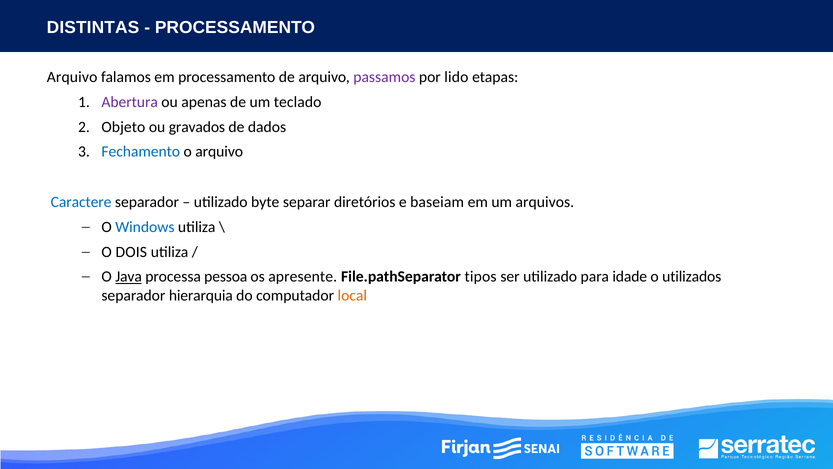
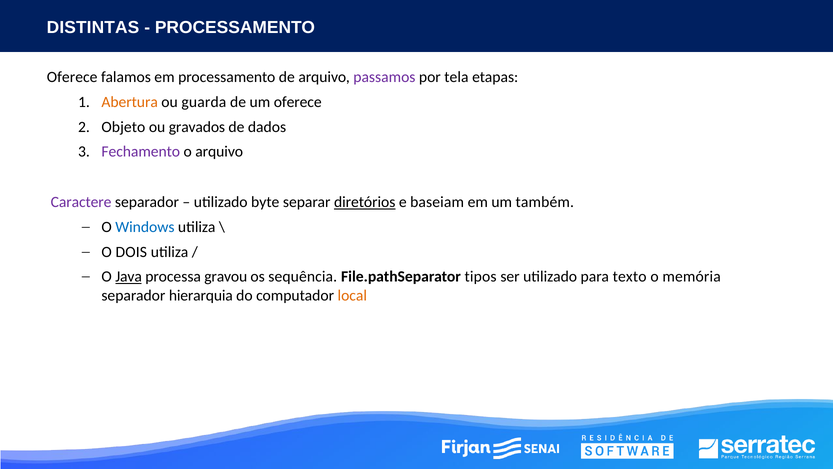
Arquivo at (72, 77): Arquivo -> Oferece
lido: lido -> tela
Abertura colour: purple -> orange
apenas: apenas -> guarda
um teclado: teclado -> oferece
Fechamento colour: blue -> purple
Caractere colour: blue -> purple
diretórios underline: none -> present
arquivos: arquivos -> também
pessoa: pessoa -> gravou
apresente: apresente -> sequência
idade: idade -> texto
utilizados: utilizados -> memória
